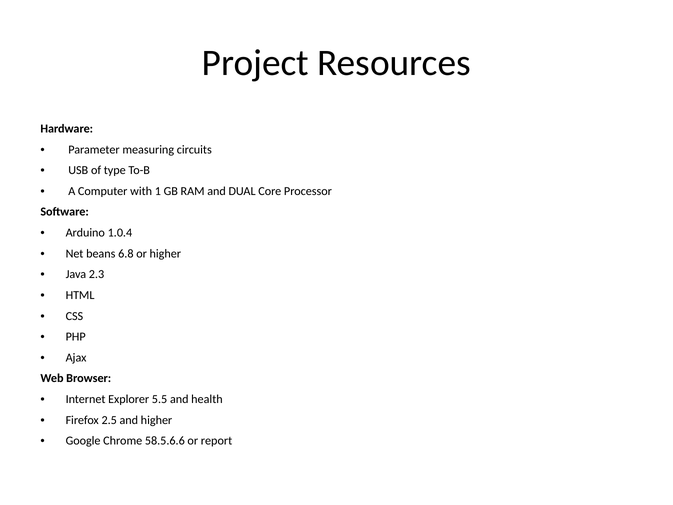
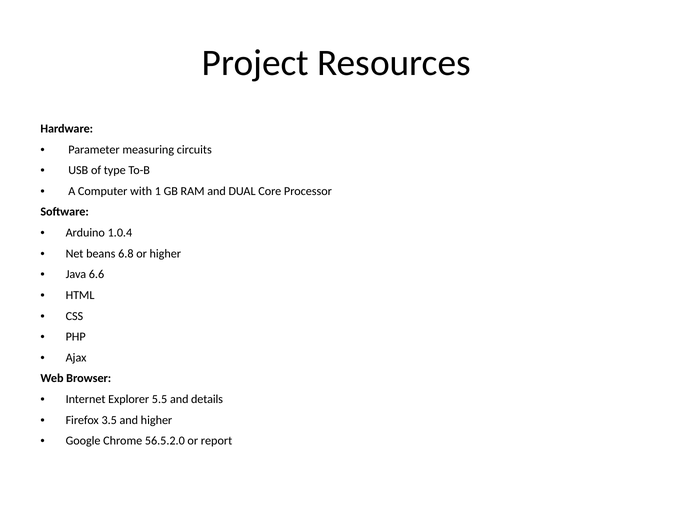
2.3: 2.3 -> 6.6
health: health -> details
2.5: 2.5 -> 3.5
58.5.6.6: 58.5.6.6 -> 56.5.2.0
